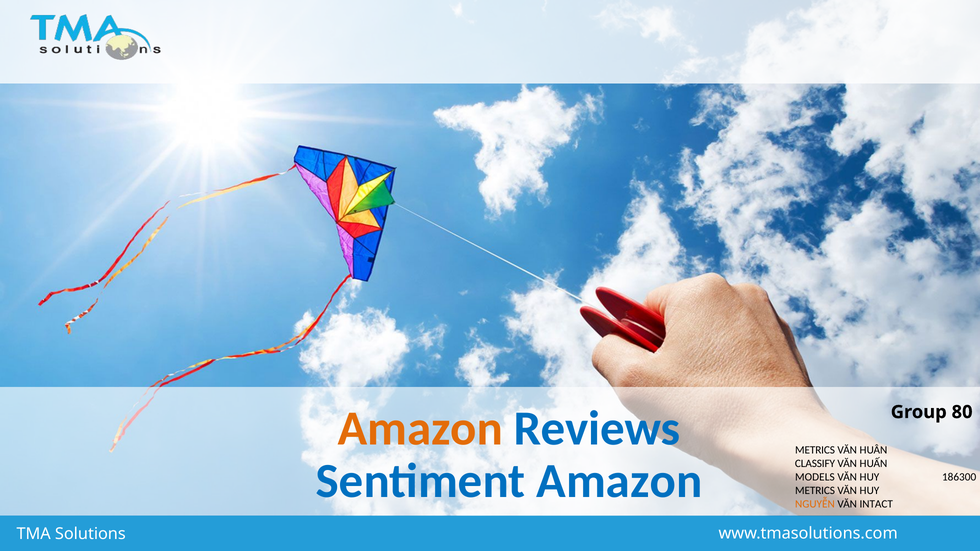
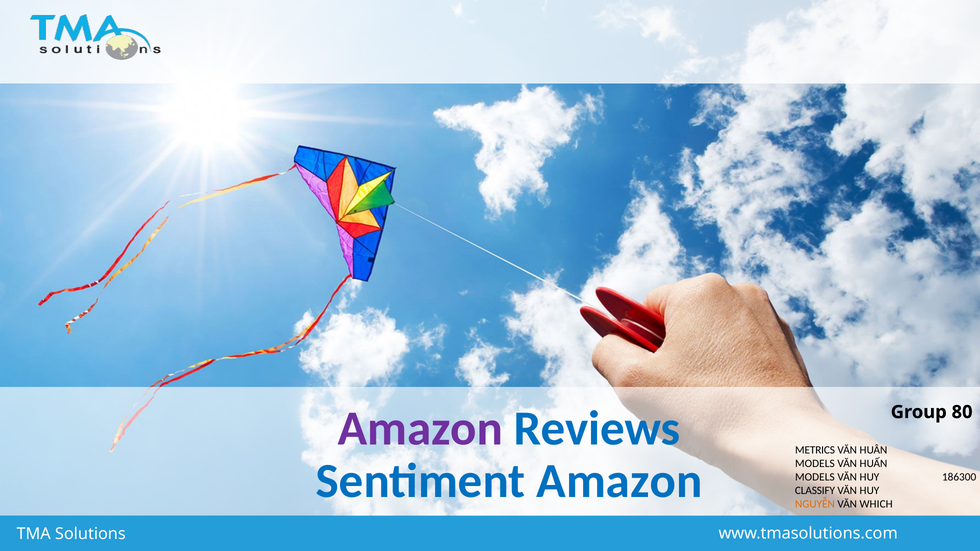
Amazon at (420, 429) colour: orange -> purple
CLASSIFY at (815, 464): CLASSIFY -> MODELS
METRICS at (815, 491): METRICS -> CLASSIFY
INTACT: INTACT -> WHICH
